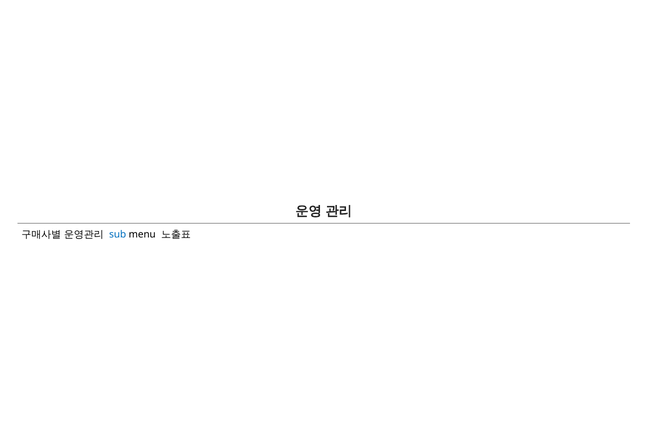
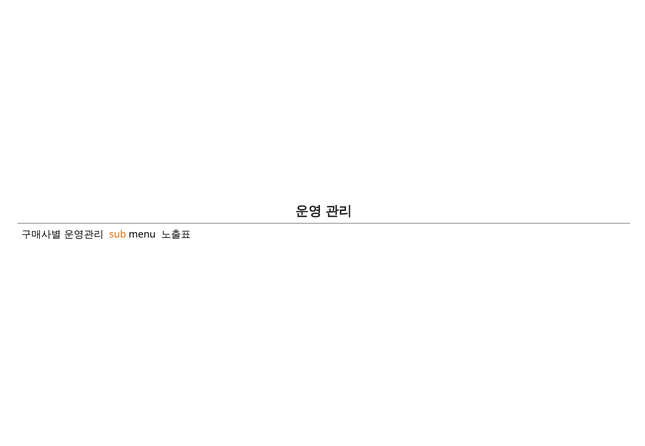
sub colour: blue -> orange
